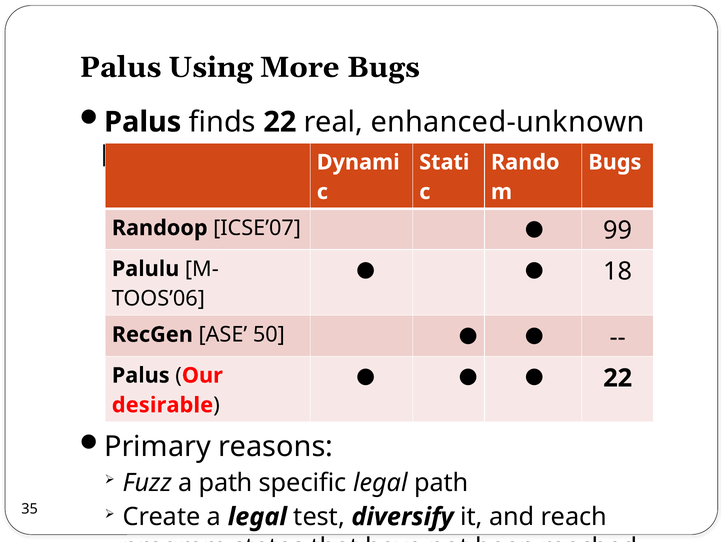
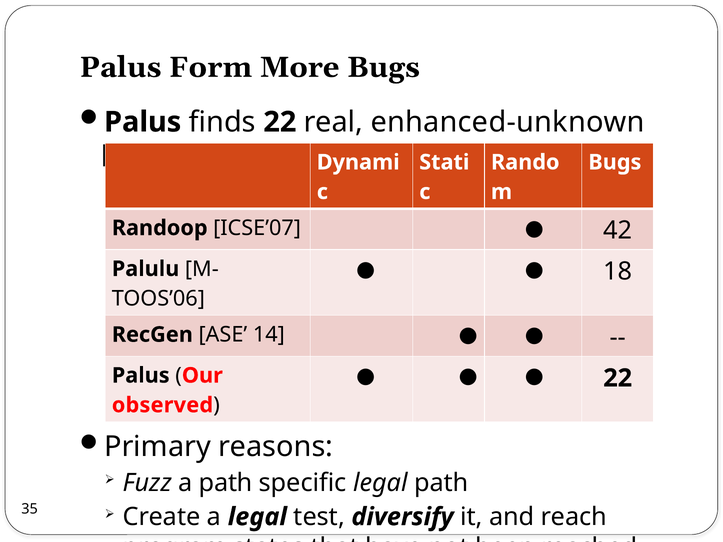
Using: Using -> Form
99: 99 -> 42
50: 50 -> 14
desirable: desirable -> observed
